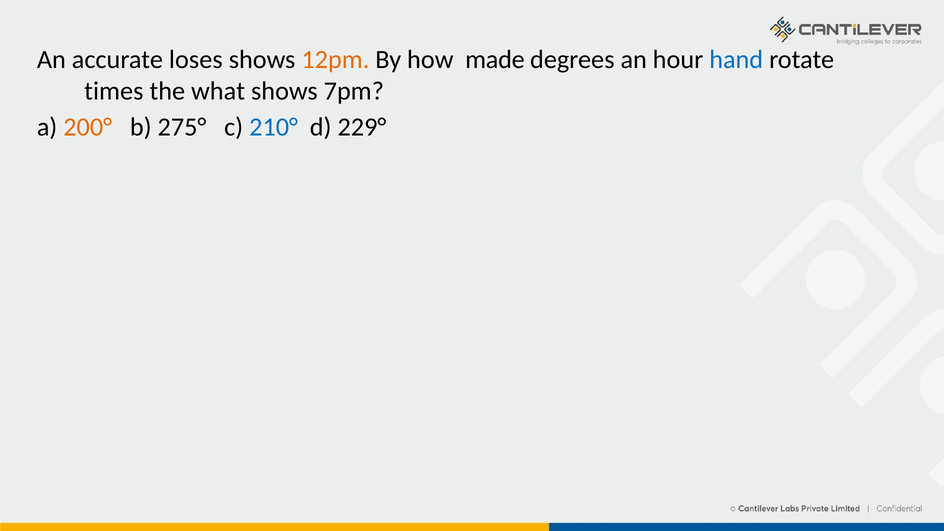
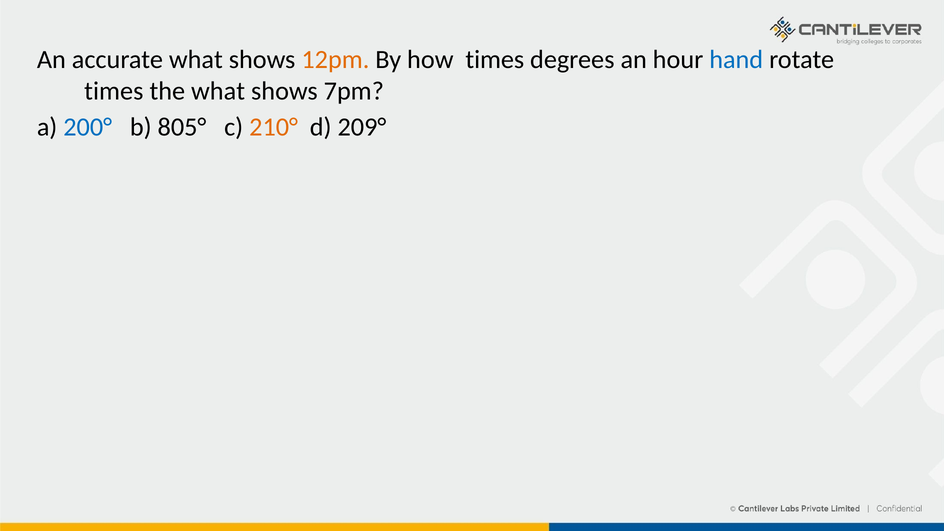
accurate loses: loses -> what
how made: made -> times
200° colour: orange -> blue
275°: 275° -> 805°
210° colour: blue -> orange
229°: 229° -> 209°
